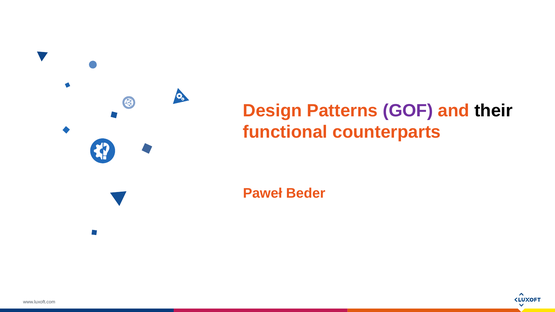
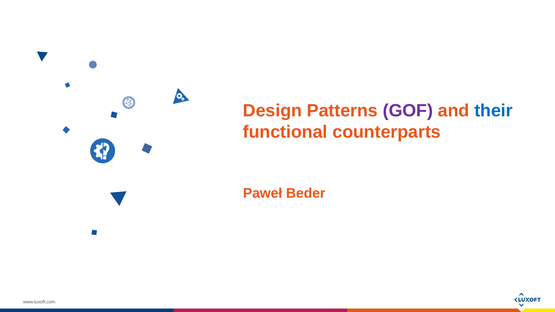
their colour: black -> blue
